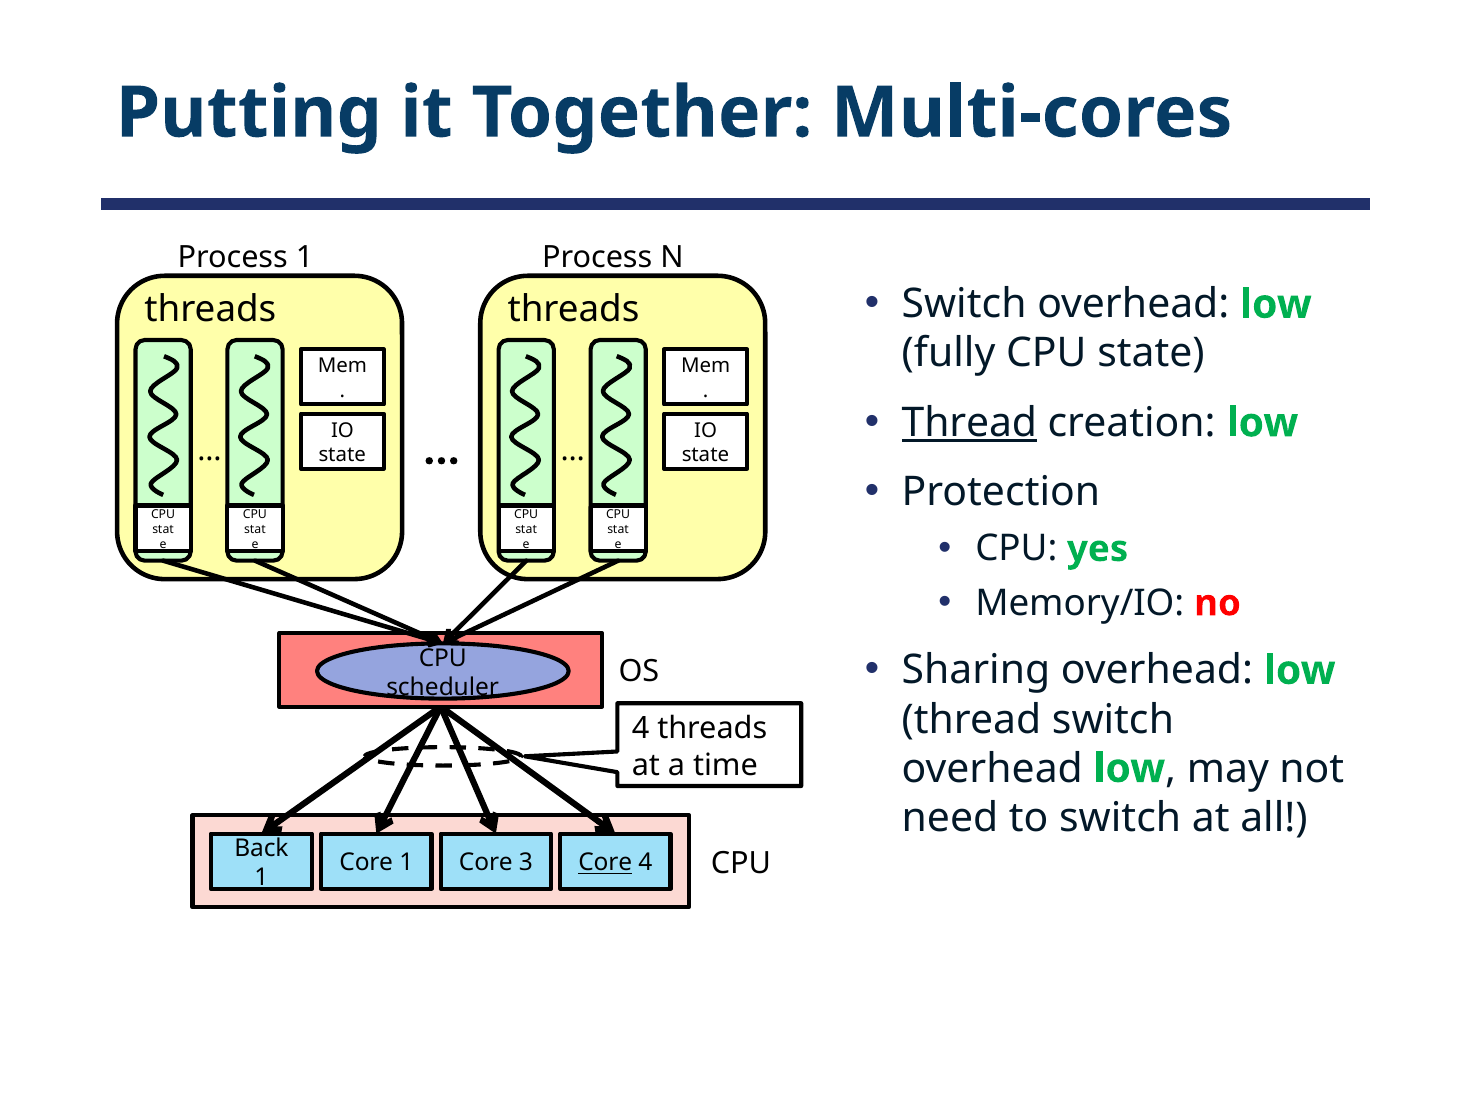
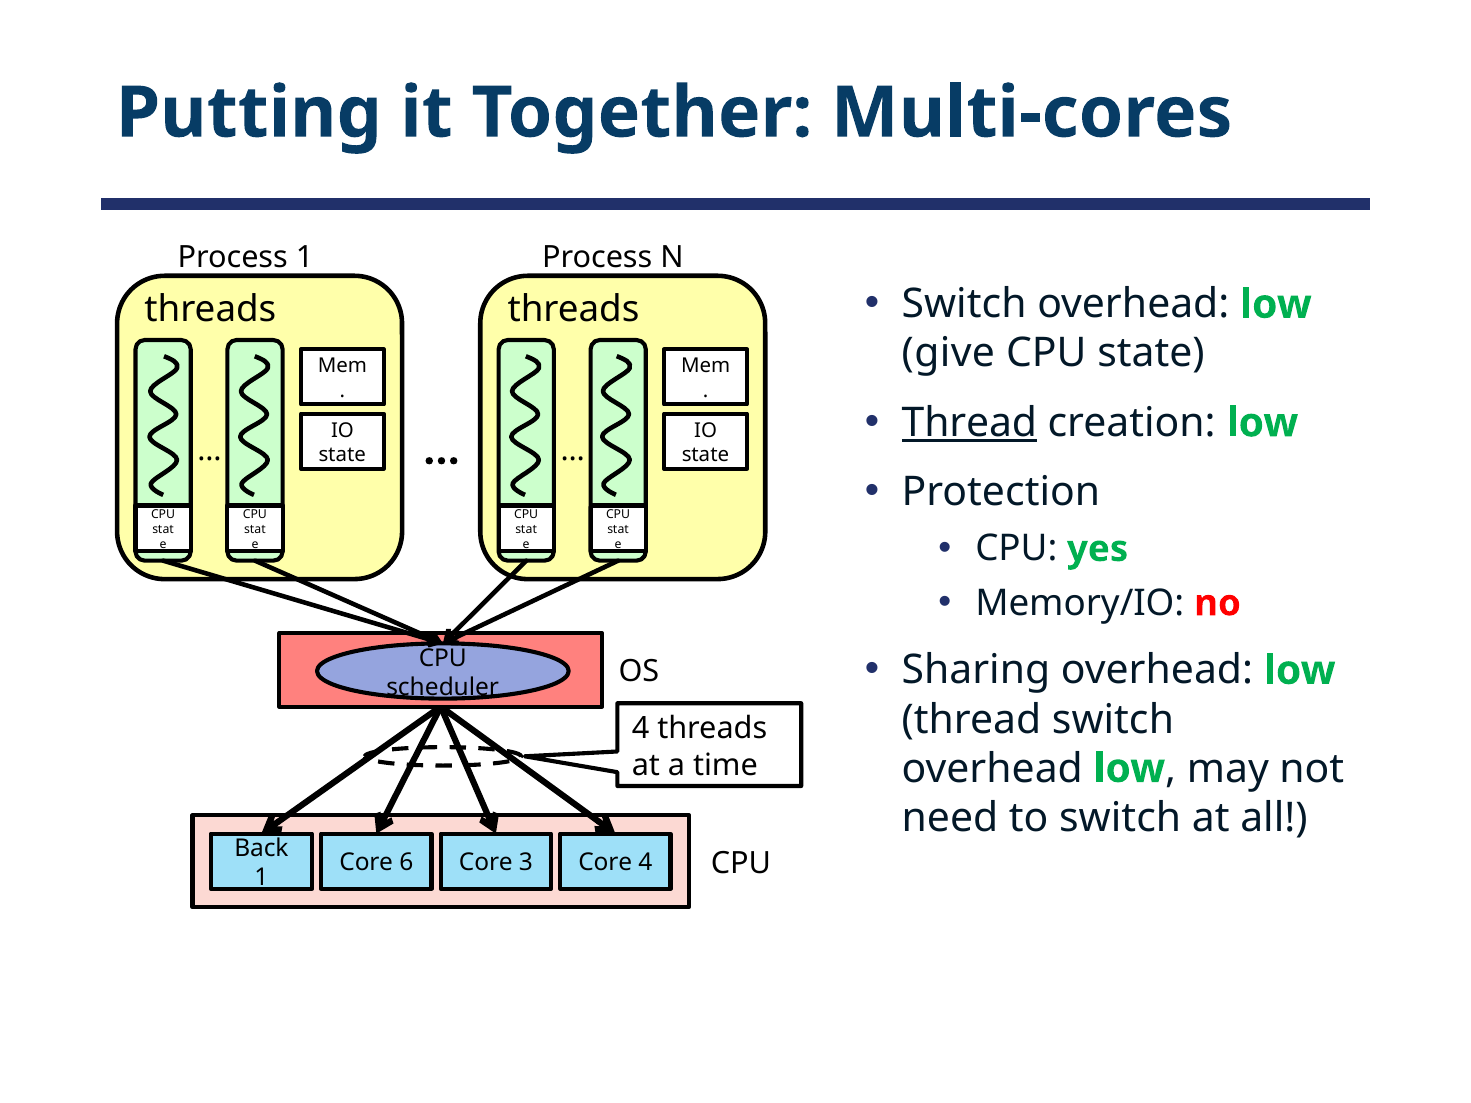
fully: fully -> give
Core 1: 1 -> 6
Core at (605, 863) underline: present -> none
